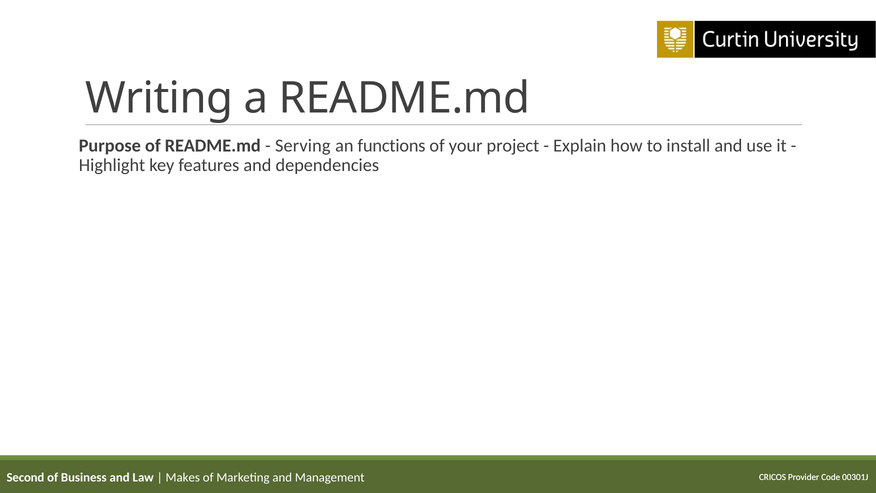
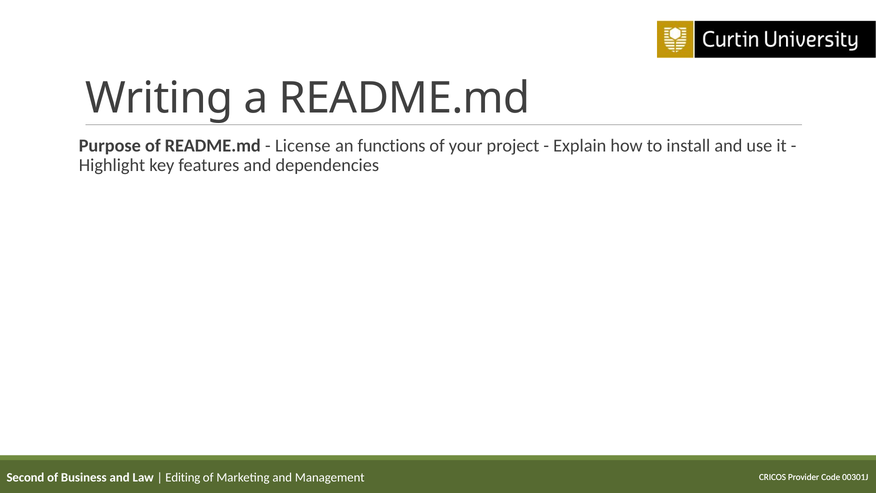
Serving: Serving -> License
Makes: Makes -> Editing
